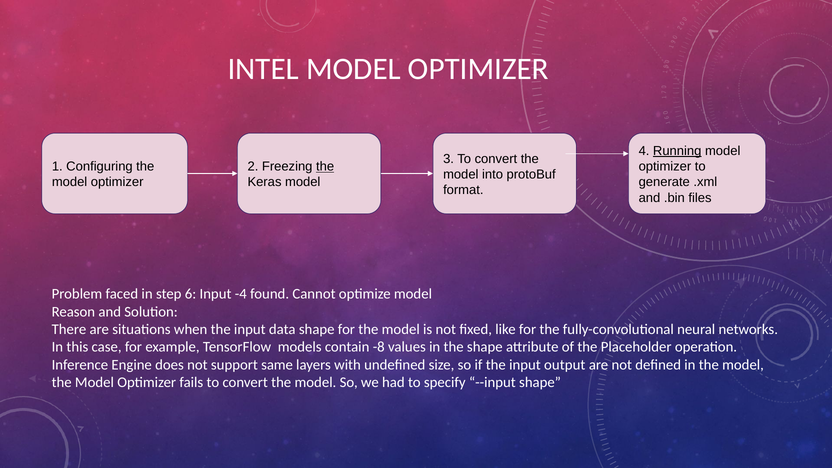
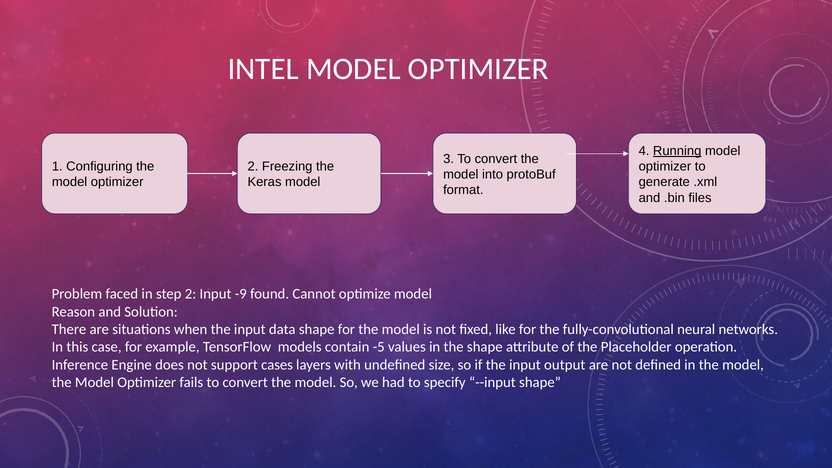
the at (325, 167) underline: present -> none
step 6: 6 -> 2
-4: -4 -> -9
-8: -8 -> -5
same: same -> cases
